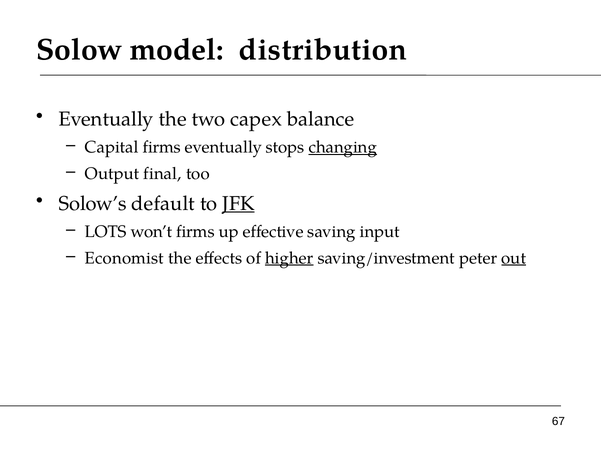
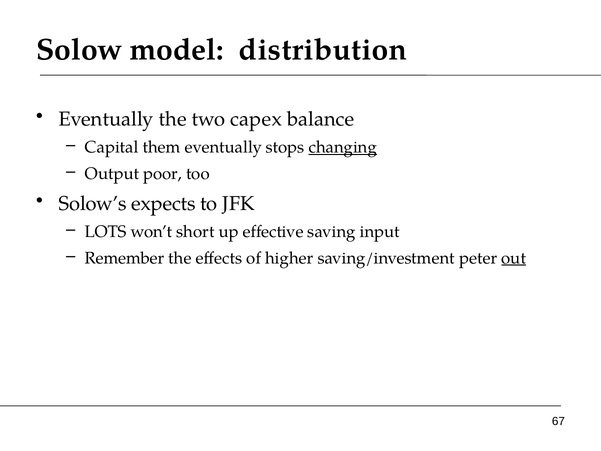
Capital firms: firms -> them
final: final -> poor
default: default -> expects
JFK underline: present -> none
won’t firms: firms -> short
Economist: Economist -> Remember
higher underline: present -> none
